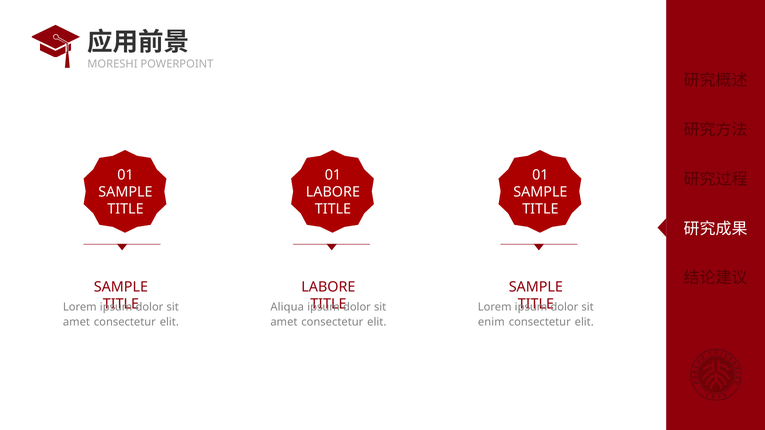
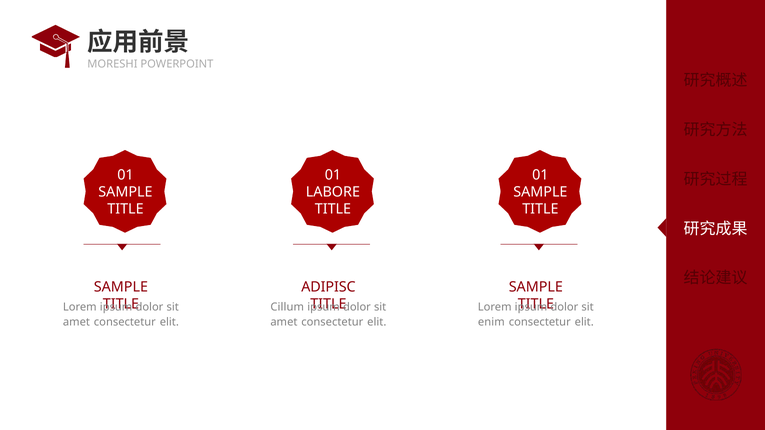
LABORE at (328, 287): LABORE -> ADIPISC
Aliqua: Aliqua -> Cillum
